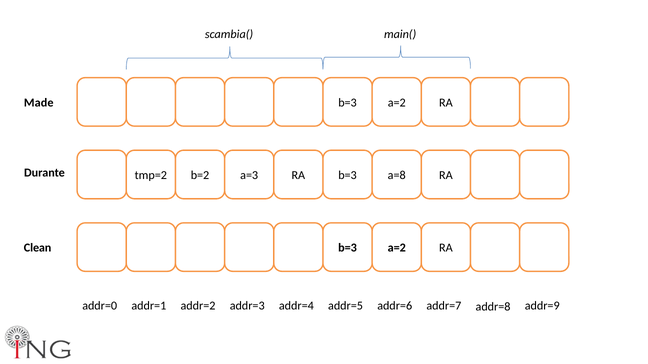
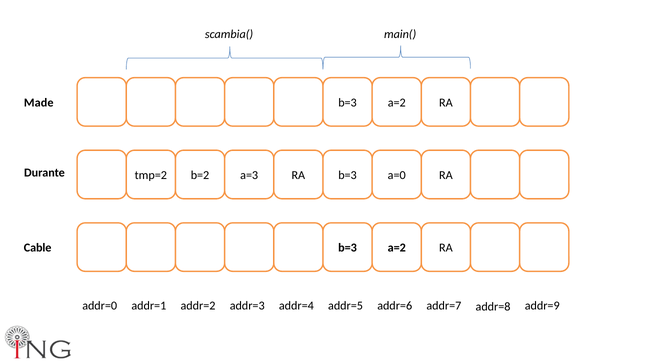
a=8: a=8 -> a=0
Clean: Clean -> Cable
